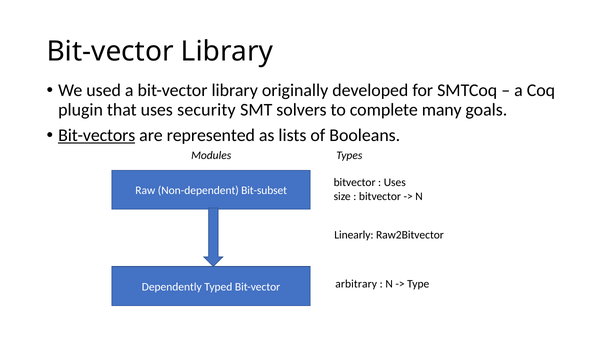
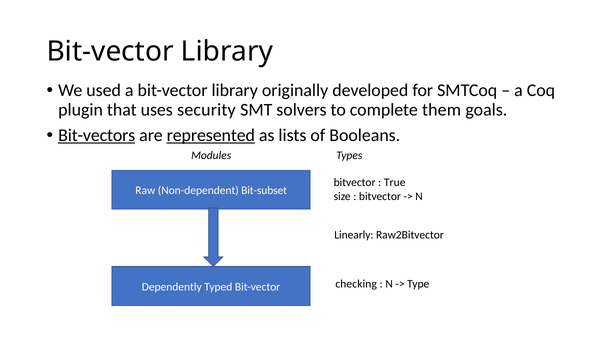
many: many -> them
represented underline: none -> present
Uses at (395, 183): Uses -> True
arbitrary: arbitrary -> checking
